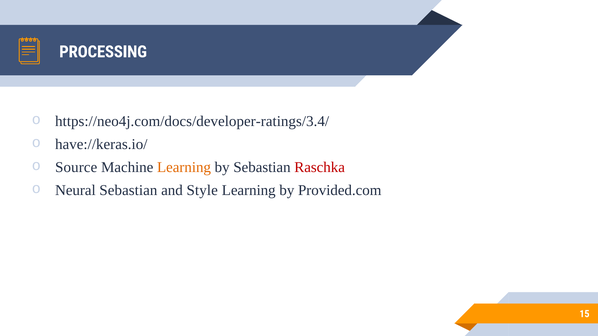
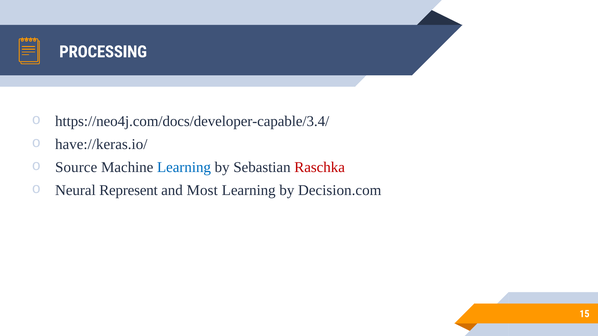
https://neo4j.com/docs/developer-ratings/3.4/: https://neo4j.com/docs/developer-ratings/3.4/ -> https://neo4j.com/docs/developer-capable/3.4/
Learning at (184, 167) colour: orange -> blue
Neural Sebastian: Sebastian -> Represent
Style: Style -> Most
Provided.com: Provided.com -> Decision.com
